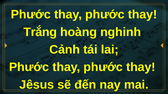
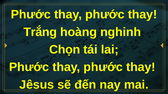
Cảnh: Cảnh -> Chọn
